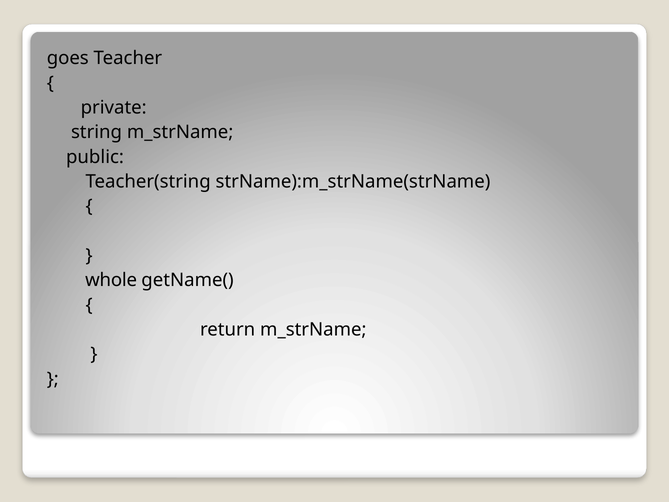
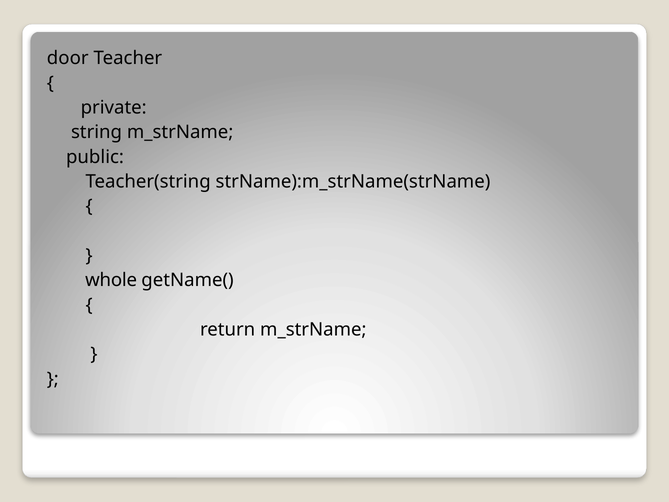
goes: goes -> door
